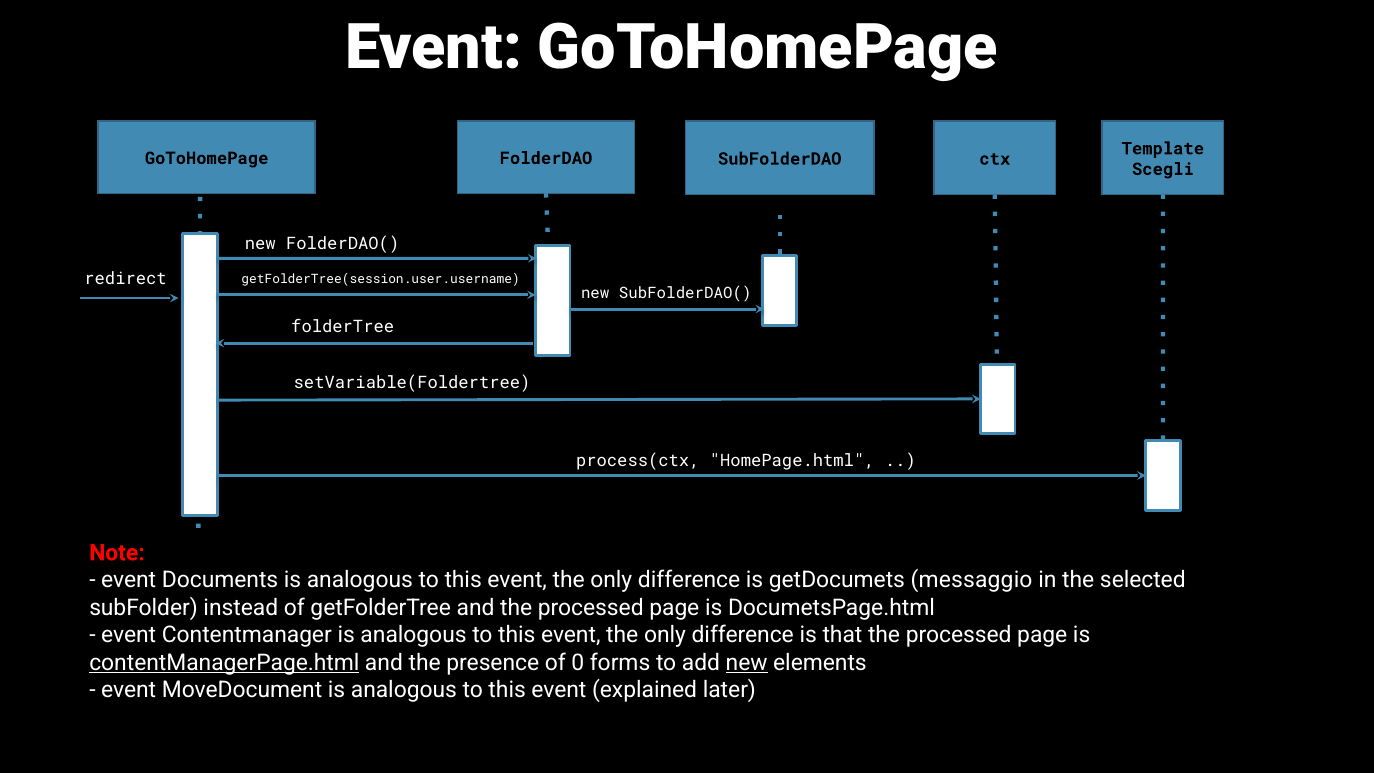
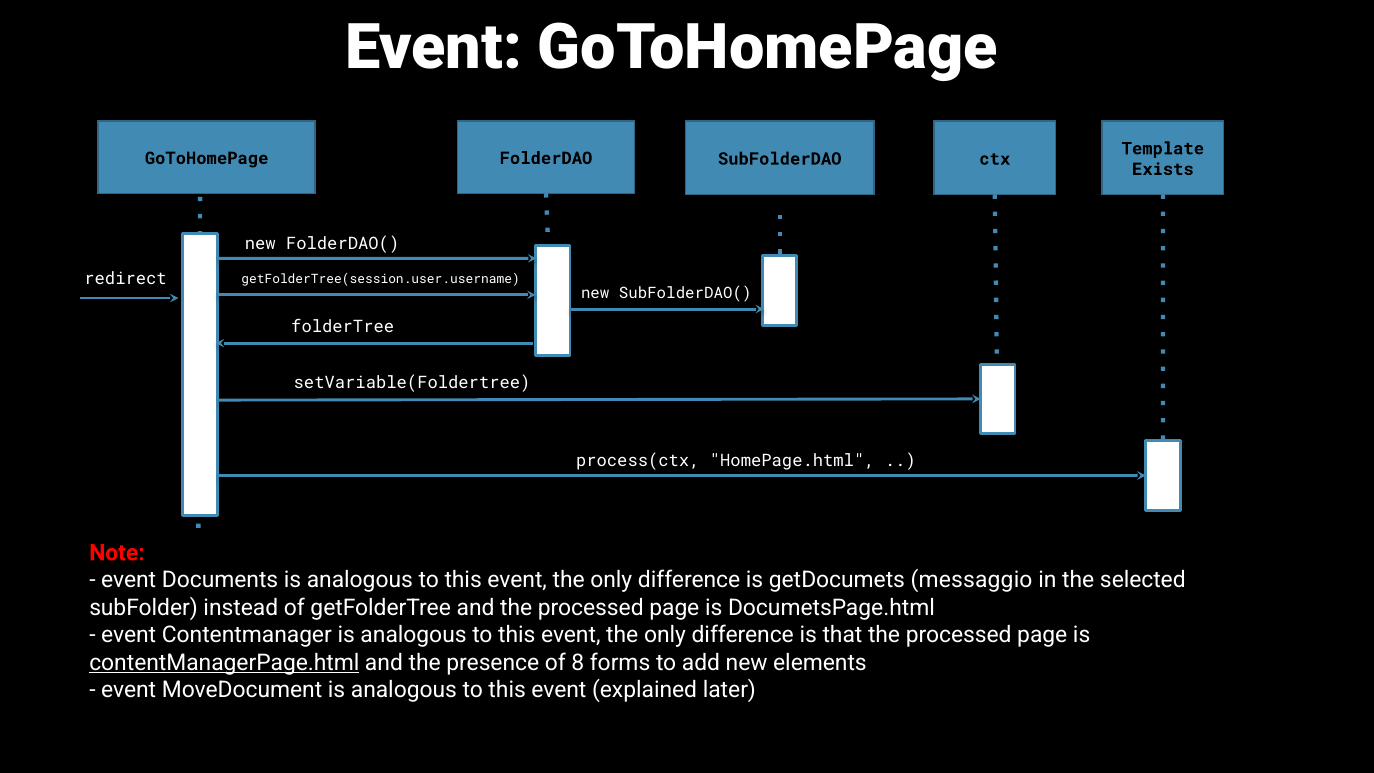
Scegli: Scegli -> Exists
0: 0 -> 8
new at (747, 663) underline: present -> none
